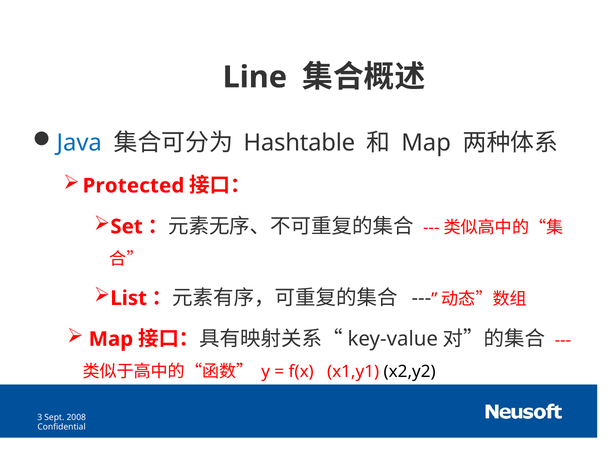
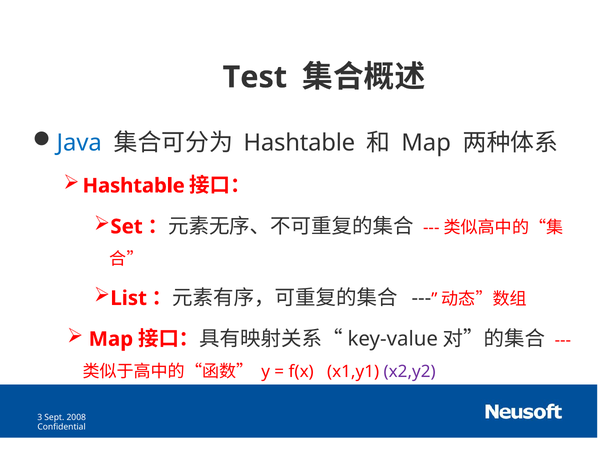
Line: Line -> Test
Protected at (133, 186): Protected -> Hashtable
x2,y2 colour: black -> purple
